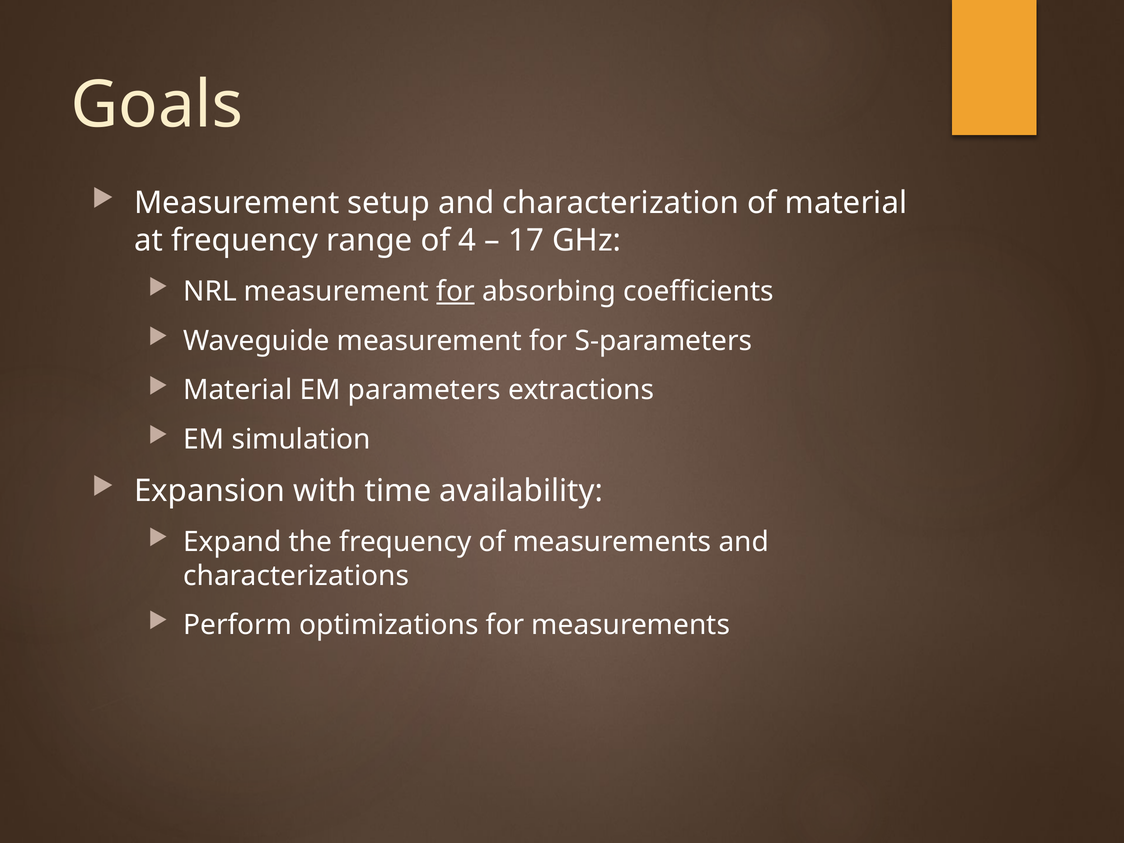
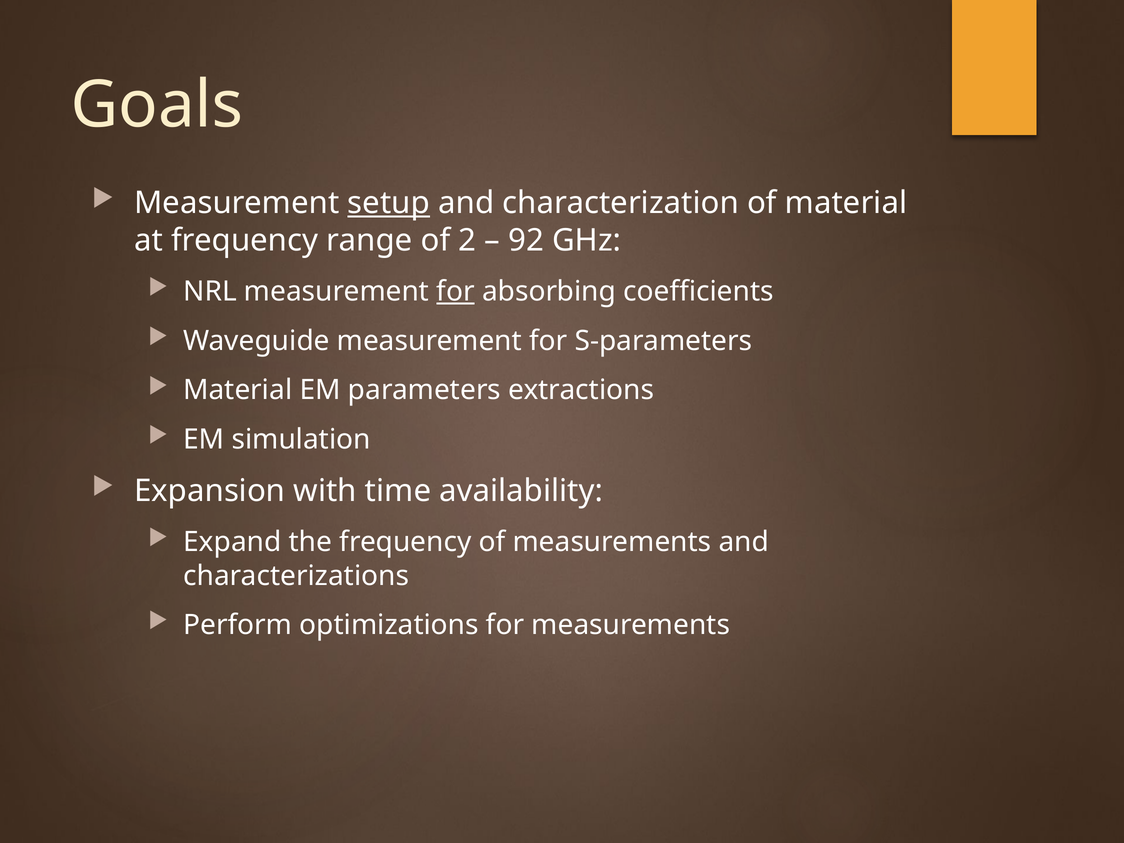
setup underline: none -> present
4: 4 -> 2
17: 17 -> 92
